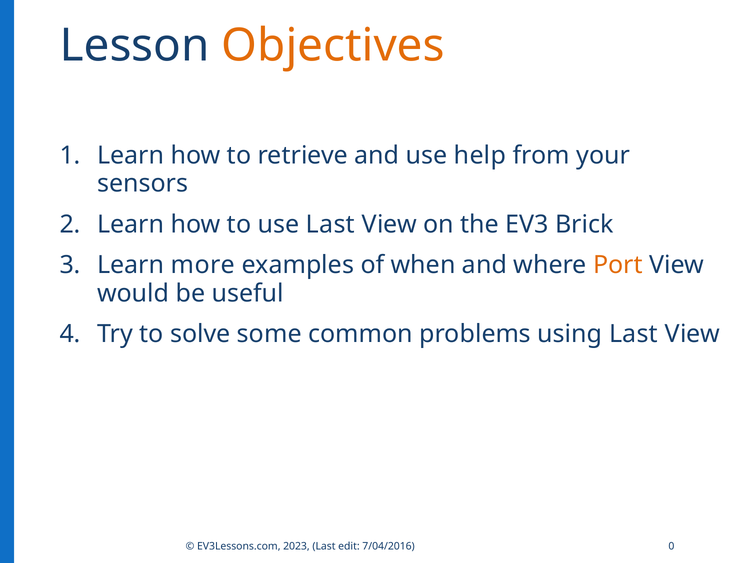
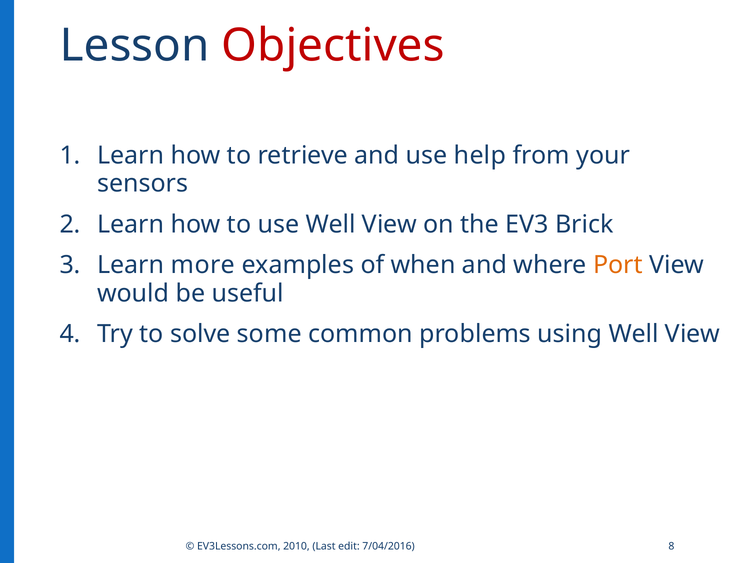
Objectives colour: orange -> red
use Last: Last -> Well
using Last: Last -> Well
2023: 2023 -> 2010
0: 0 -> 8
